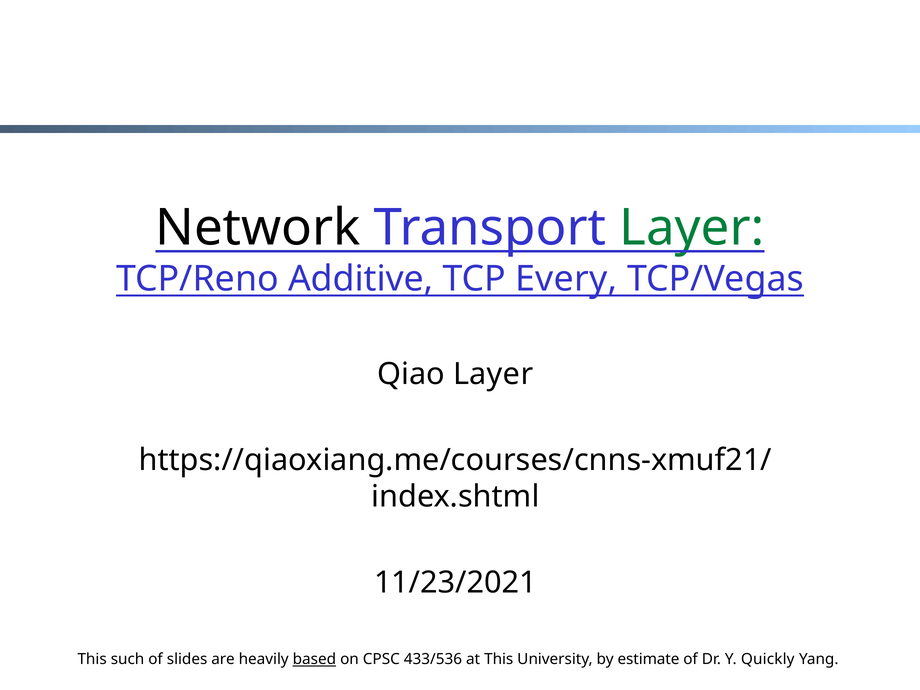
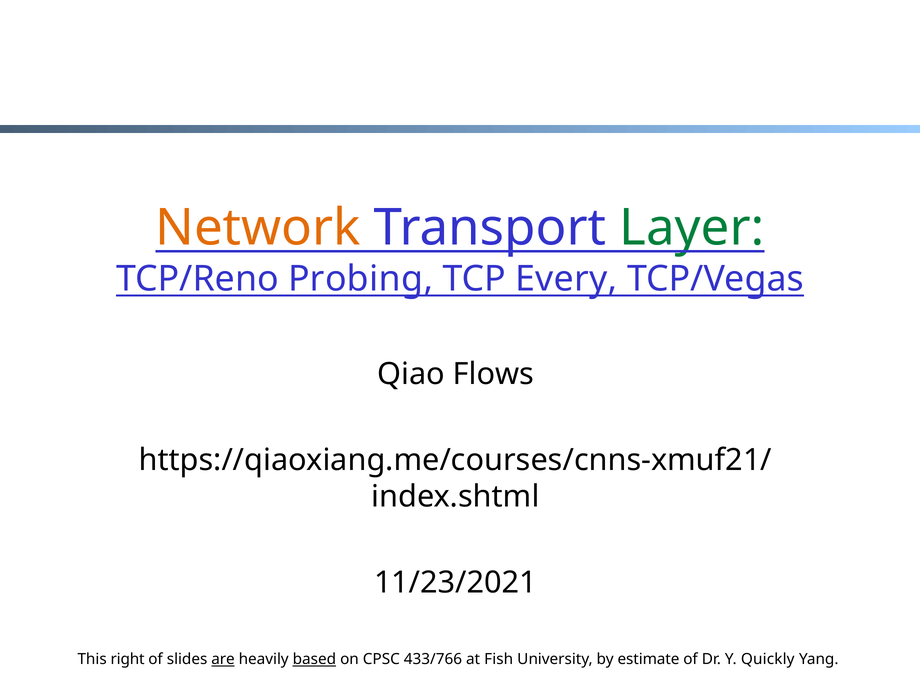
Network colour: black -> orange
Additive: Additive -> Probing
Qiao Layer: Layer -> Flows
such: such -> right
are underline: none -> present
433/536: 433/536 -> 433/766
at This: This -> Fish
